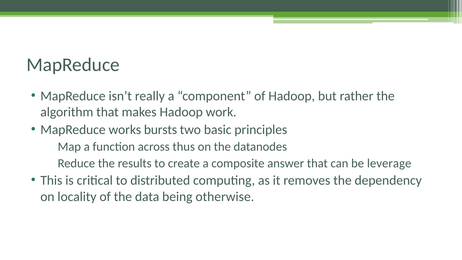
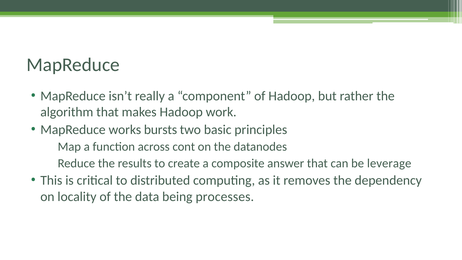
thus: thus -> cont
otherwise: otherwise -> processes
